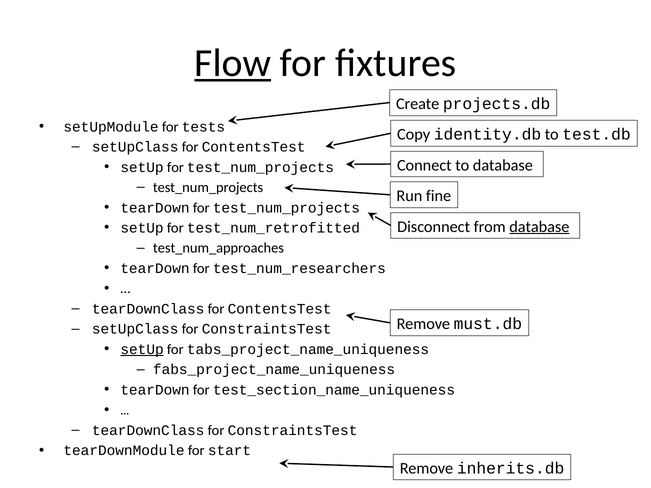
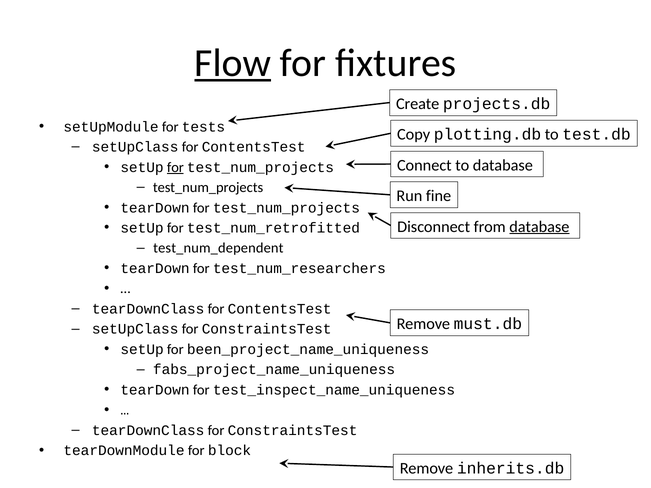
identity.db: identity.db -> plotting.db
for at (175, 167) underline: none -> present
test_num_approaches: test_num_approaches -> test_num_dependent
setUp at (142, 350) underline: present -> none
tabs_project_name_uniqueness: tabs_project_name_uniqueness -> been_project_name_uniqueness
test_section_name_uniqueness: test_section_name_uniqueness -> test_inspect_name_uniqueness
start: start -> block
